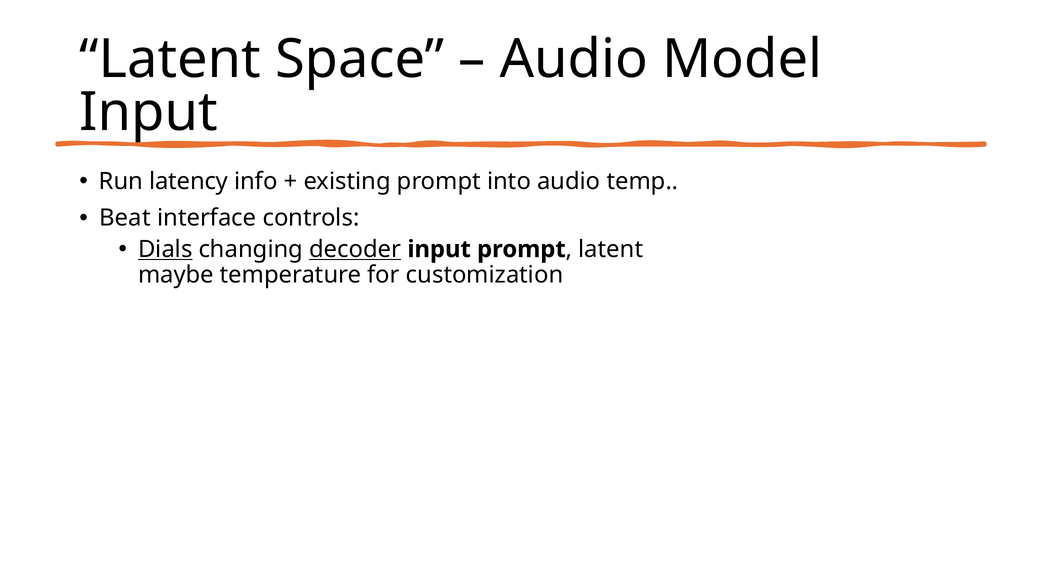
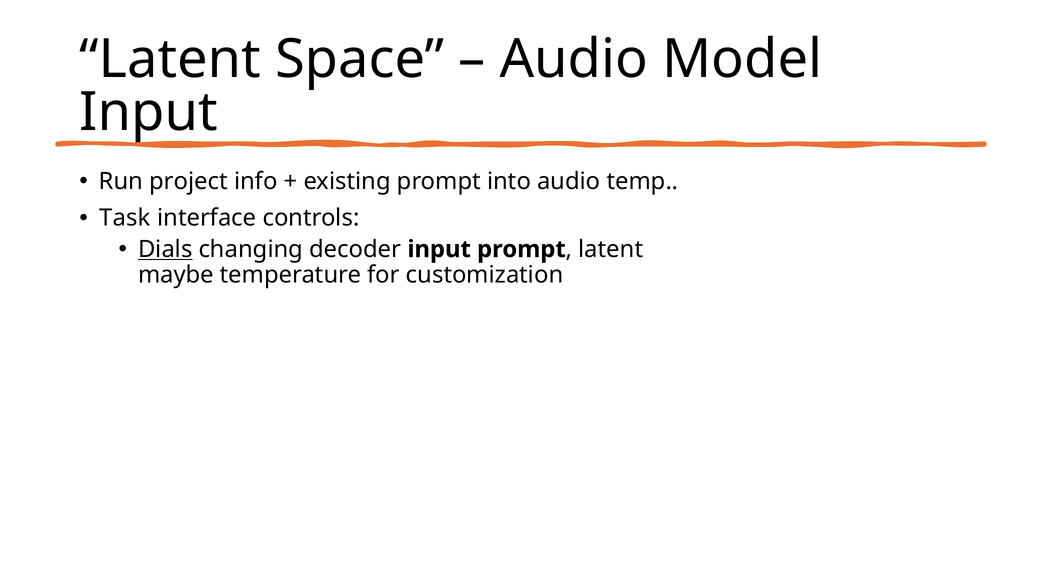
latency: latency -> project
Beat: Beat -> Task
decoder underline: present -> none
